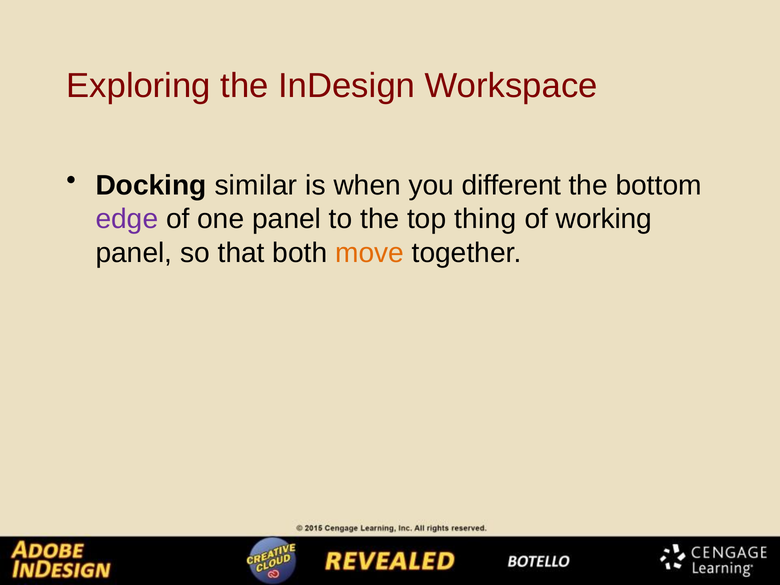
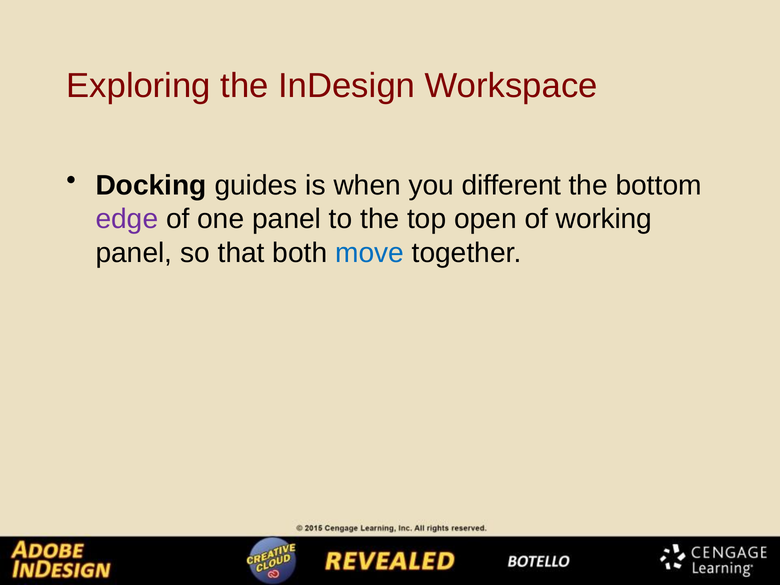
similar: similar -> guides
thing: thing -> open
move colour: orange -> blue
